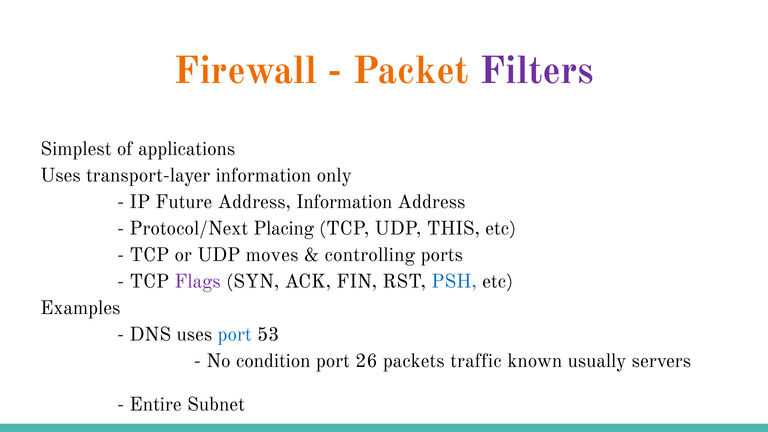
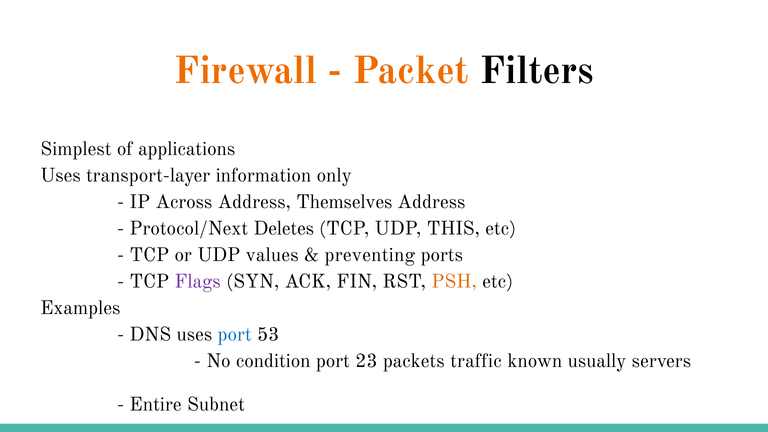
Filters colour: purple -> black
Future: Future -> Across
Address Information: Information -> Themselves
Placing: Placing -> Deletes
moves: moves -> values
controlling: controlling -> preventing
PSH colour: blue -> orange
26: 26 -> 23
